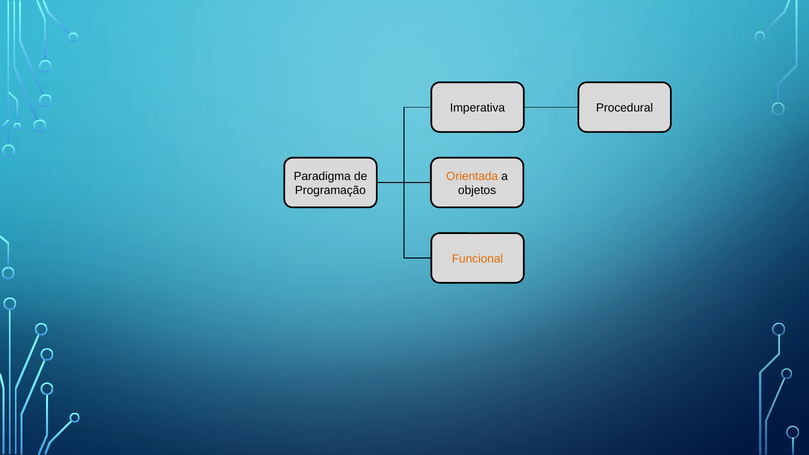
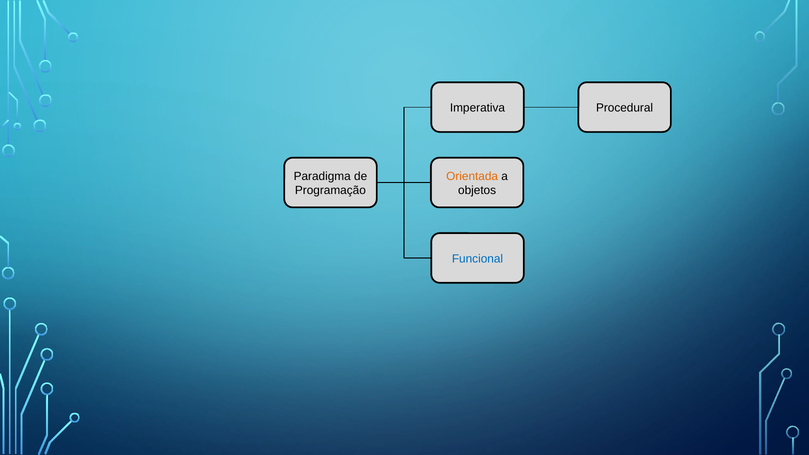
Funcional colour: orange -> blue
